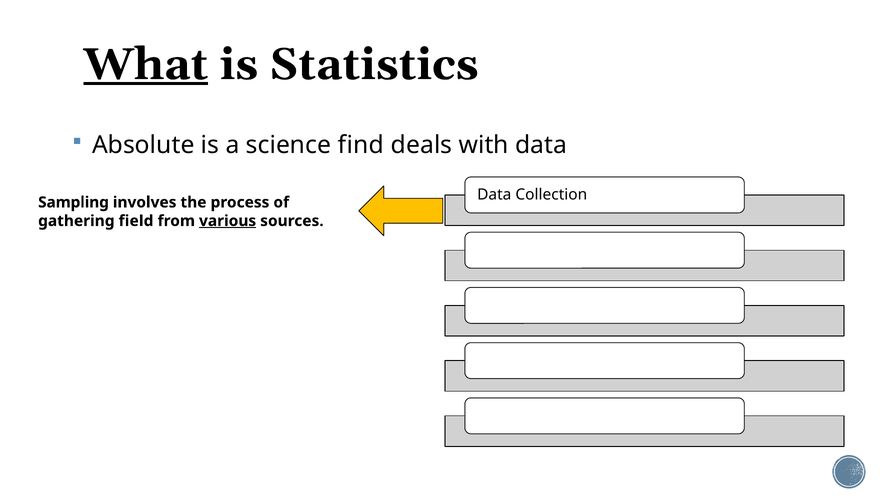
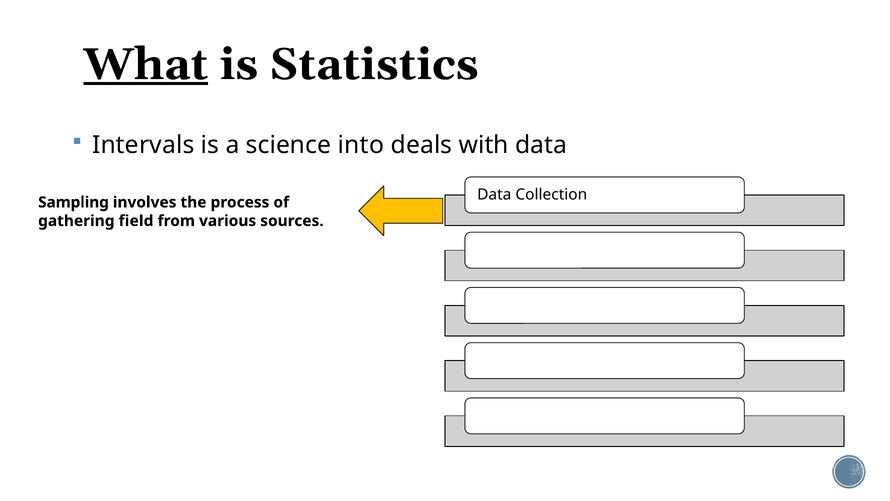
Absolute: Absolute -> Intervals
find: find -> into
various underline: present -> none
